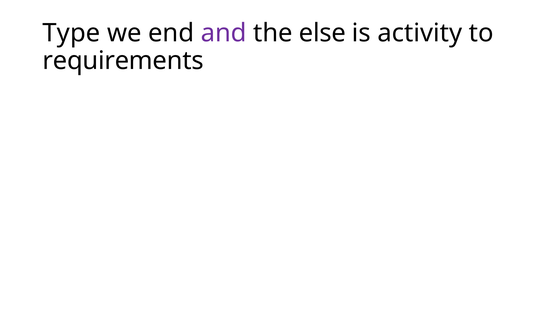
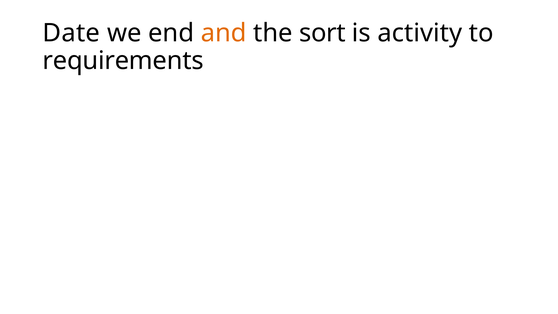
Type: Type -> Date
and colour: purple -> orange
else: else -> sort
